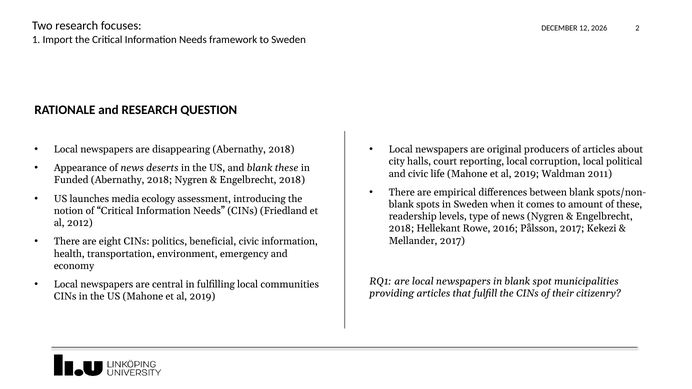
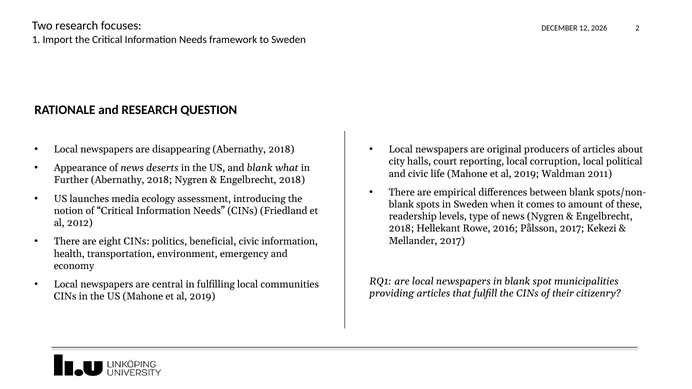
blank these: these -> what
Funded: Funded -> Further
